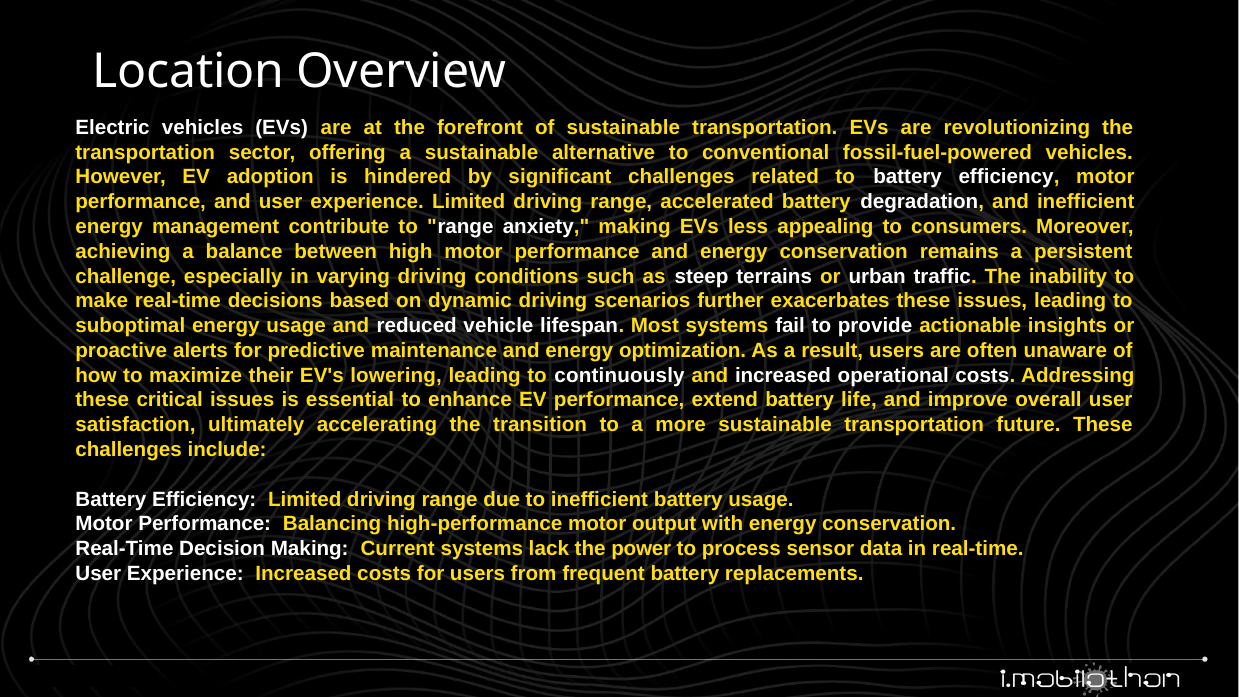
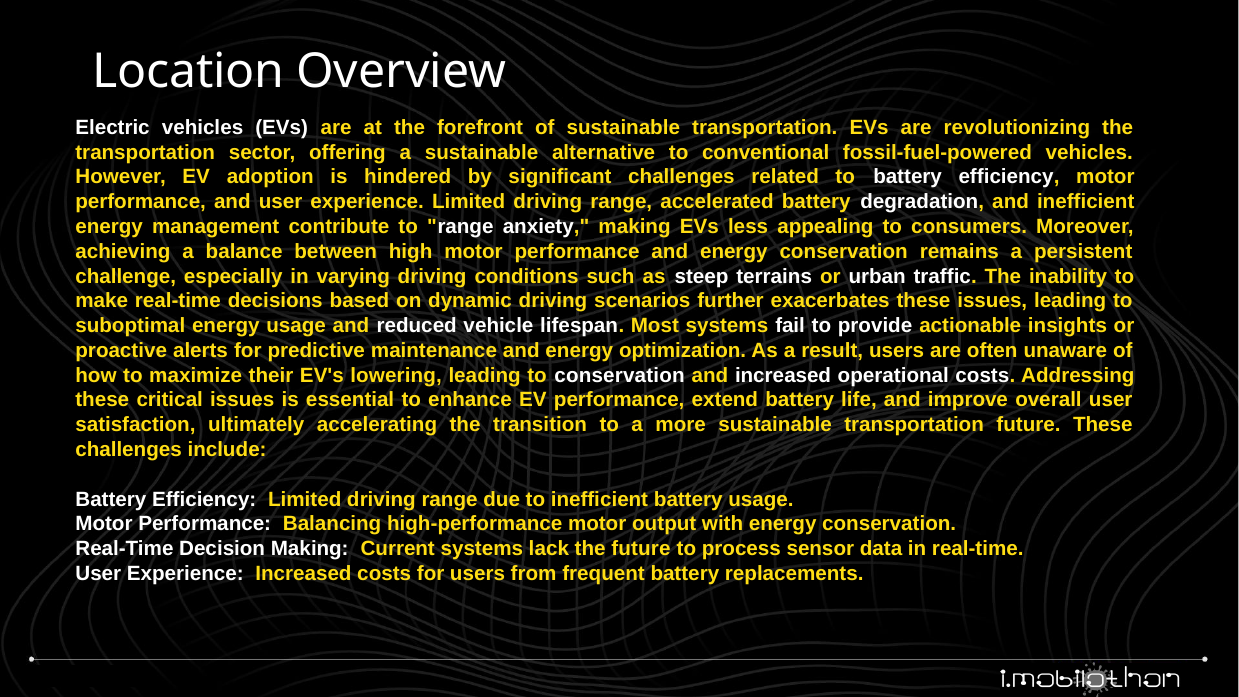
to continuously: continuously -> conservation
the power: power -> future
